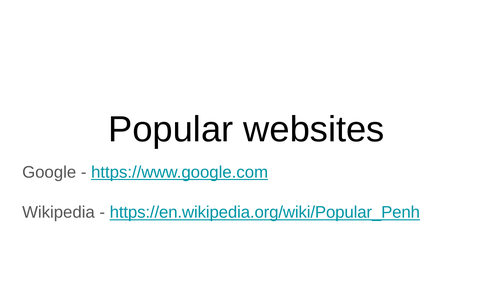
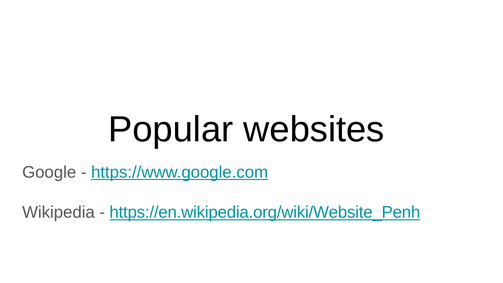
https://en.wikipedia.org/wiki/Popular_Penh: https://en.wikipedia.org/wiki/Popular_Penh -> https://en.wikipedia.org/wiki/Website_Penh
